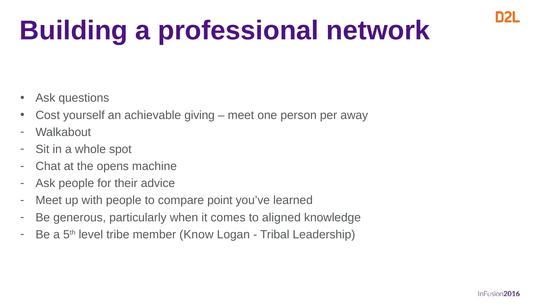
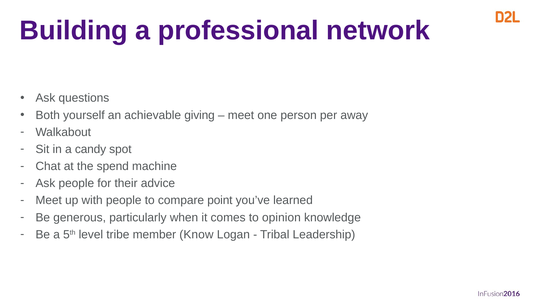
Cost: Cost -> Both
whole: whole -> candy
opens: opens -> spend
aligned: aligned -> opinion
